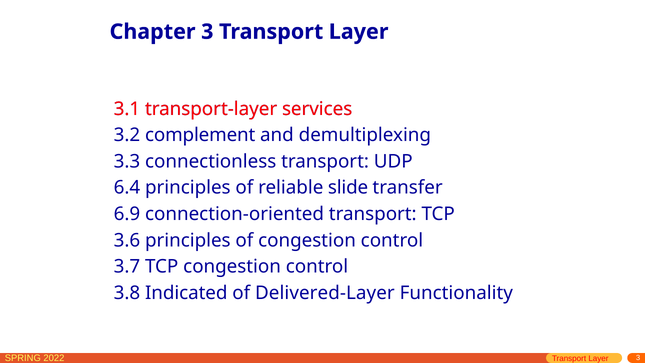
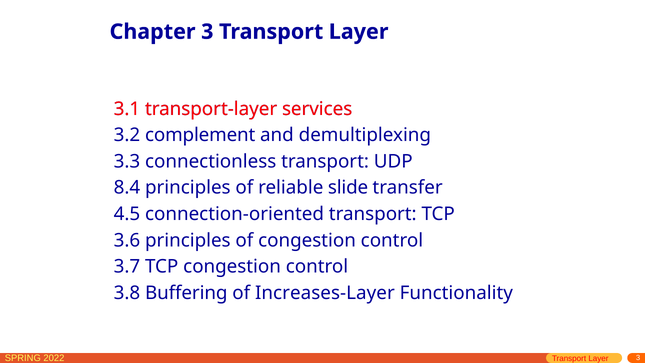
6.4: 6.4 -> 8.4
6.9: 6.9 -> 4.5
Indicated: Indicated -> Buffering
Delivered-Layer: Delivered-Layer -> Increases-Layer
